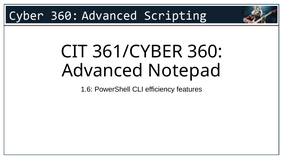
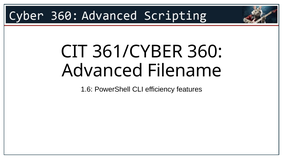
Notepad: Notepad -> Filename
